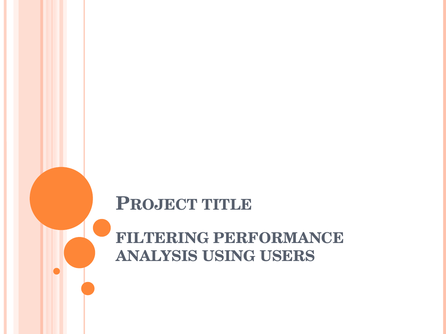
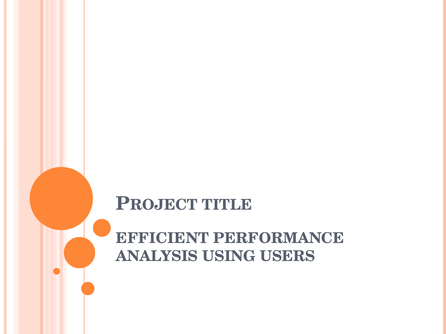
FILTERING: FILTERING -> EFFICIENT
